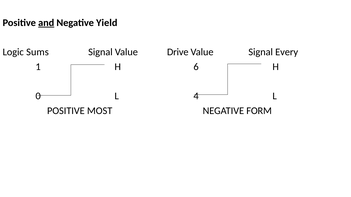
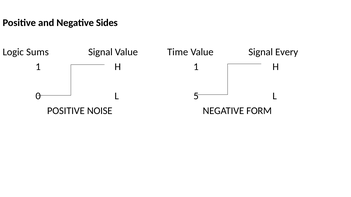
and underline: present -> none
Yield: Yield -> Sides
Drive: Drive -> Time
H 6: 6 -> 1
4: 4 -> 5
MOST: MOST -> NOISE
